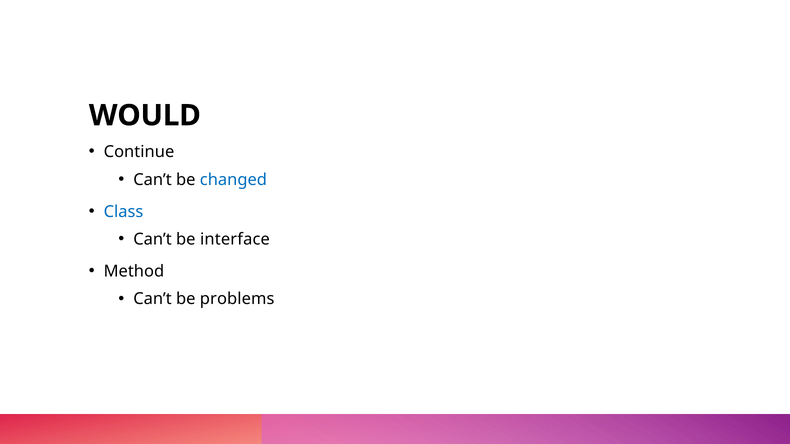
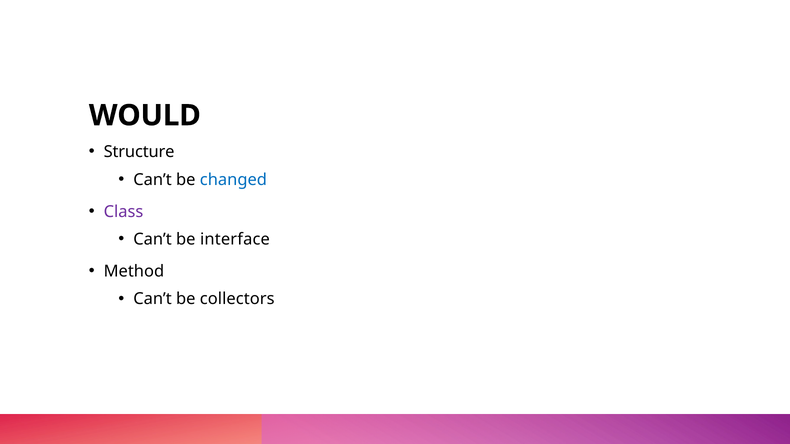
Continue: Continue -> Structure
Class colour: blue -> purple
problems: problems -> collectors
